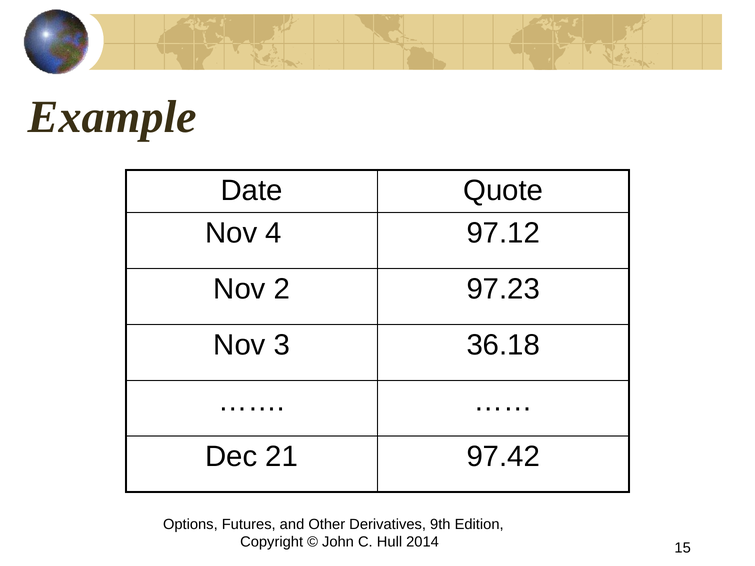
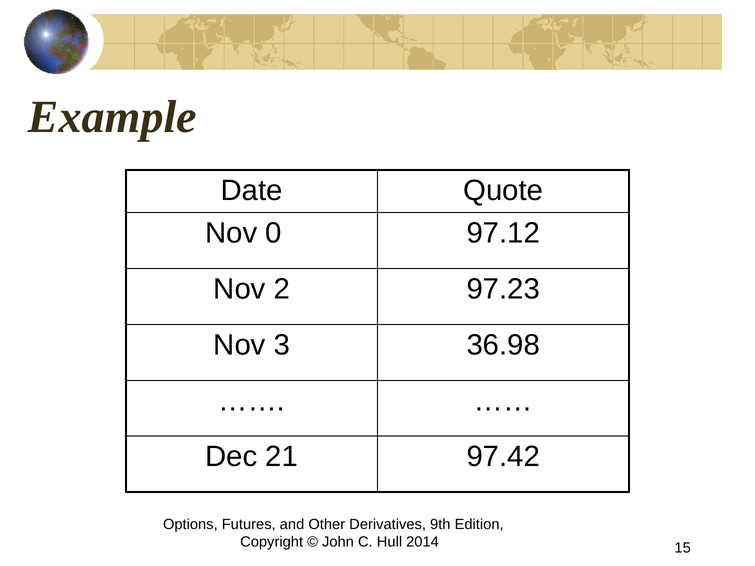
4: 4 -> 0
36.18: 36.18 -> 36.98
